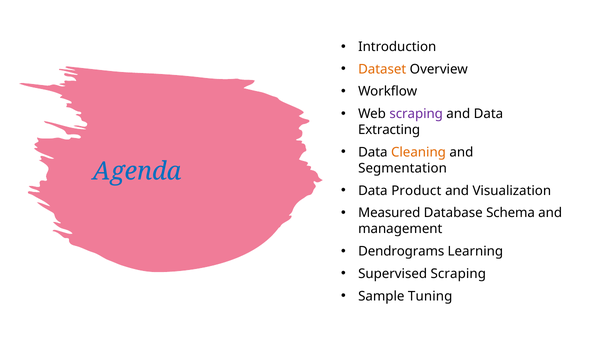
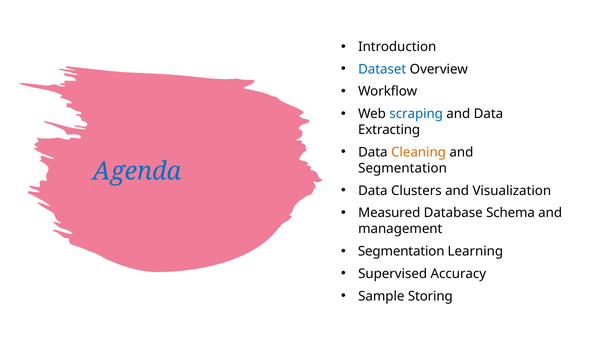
Dataset colour: orange -> blue
scraping at (416, 114) colour: purple -> blue
Product: Product -> Clusters
Dendrograms at (401, 251): Dendrograms -> Segmentation
Supervised Scraping: Scraping -> Accuracy
Tuning: Tuning -> Storing
